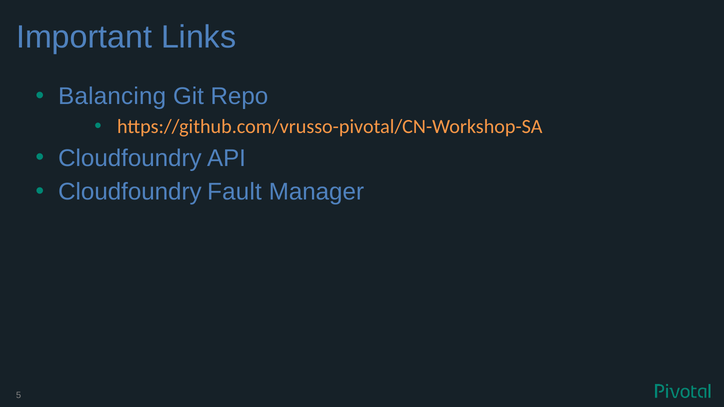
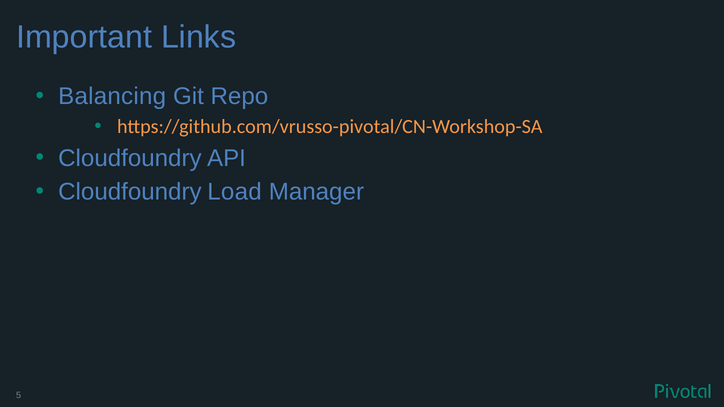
Fault: Fault -> Load
